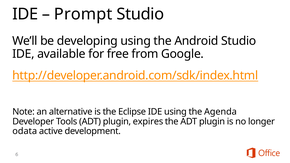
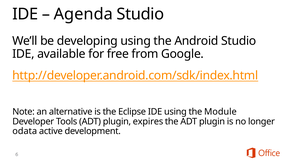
Prompt: Prompt -> Agenda
Agenda: Agenda -> Module
